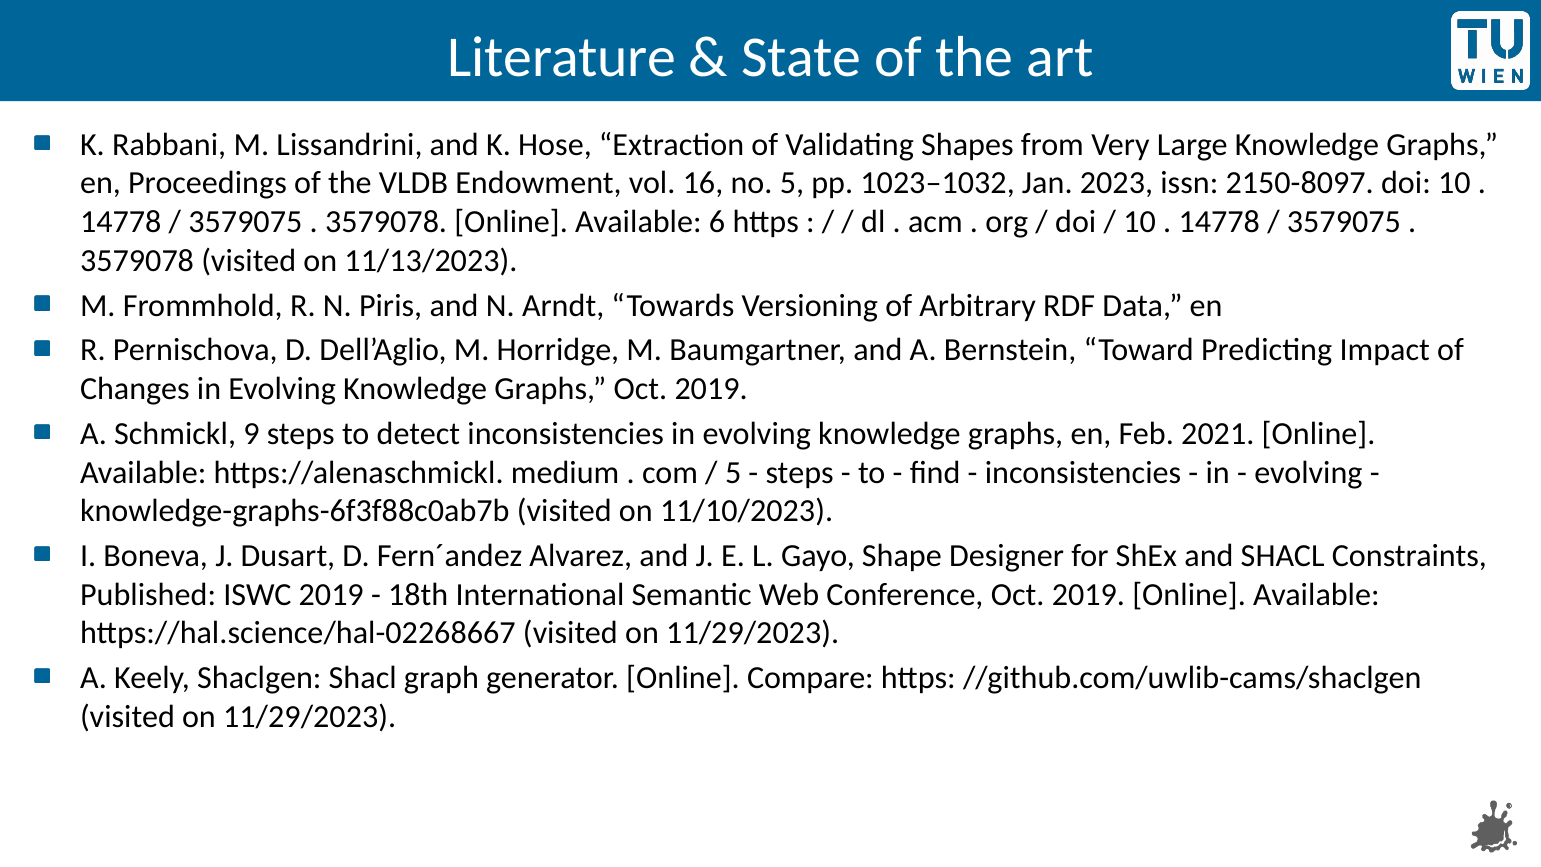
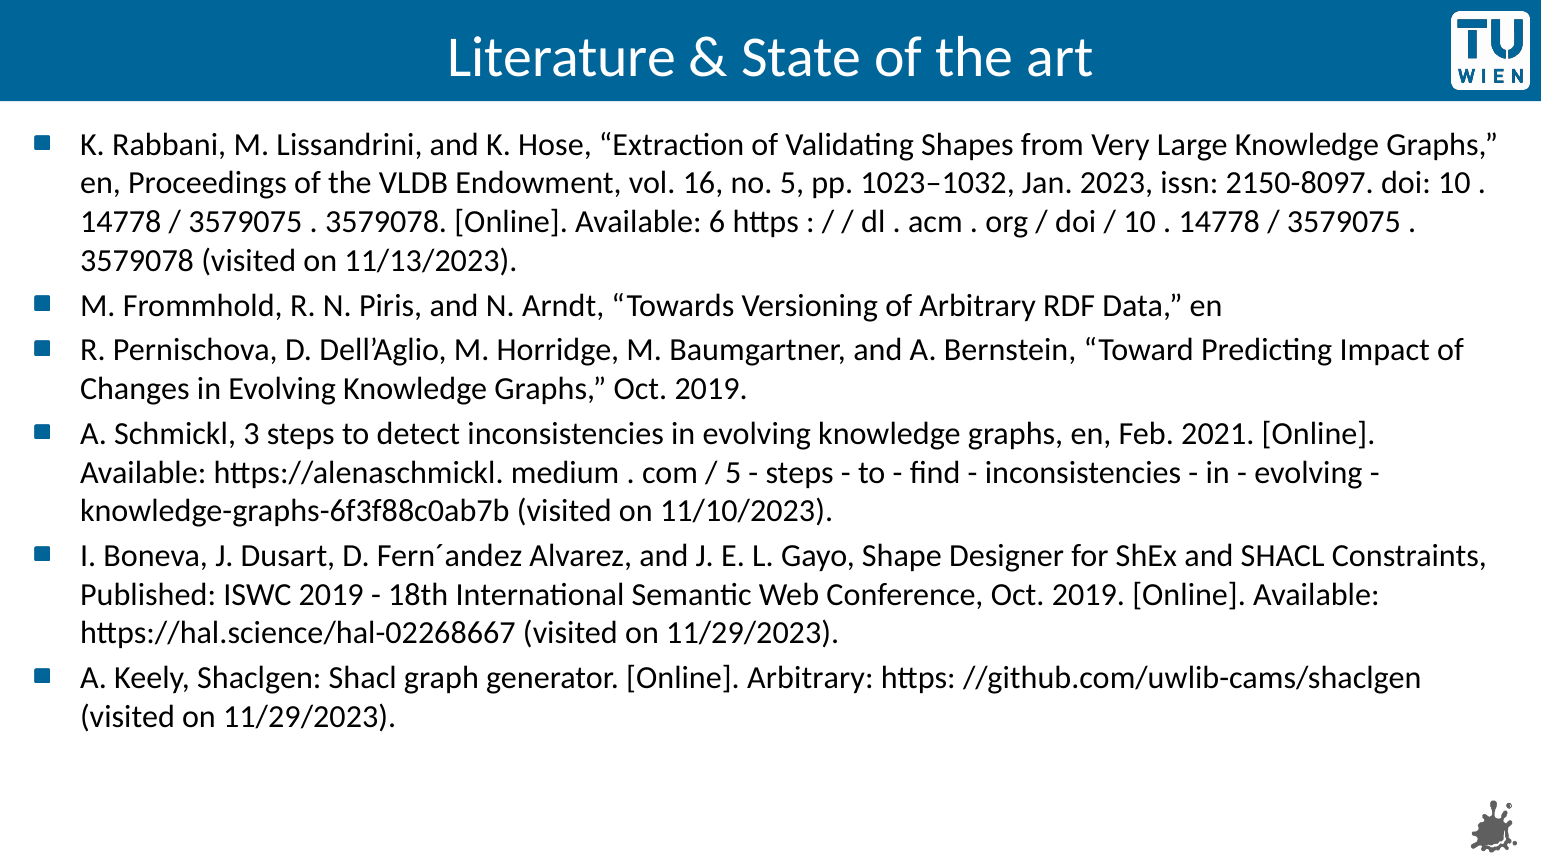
9: 9 -> 3
Online Compare: Compare -> Arbitrary
